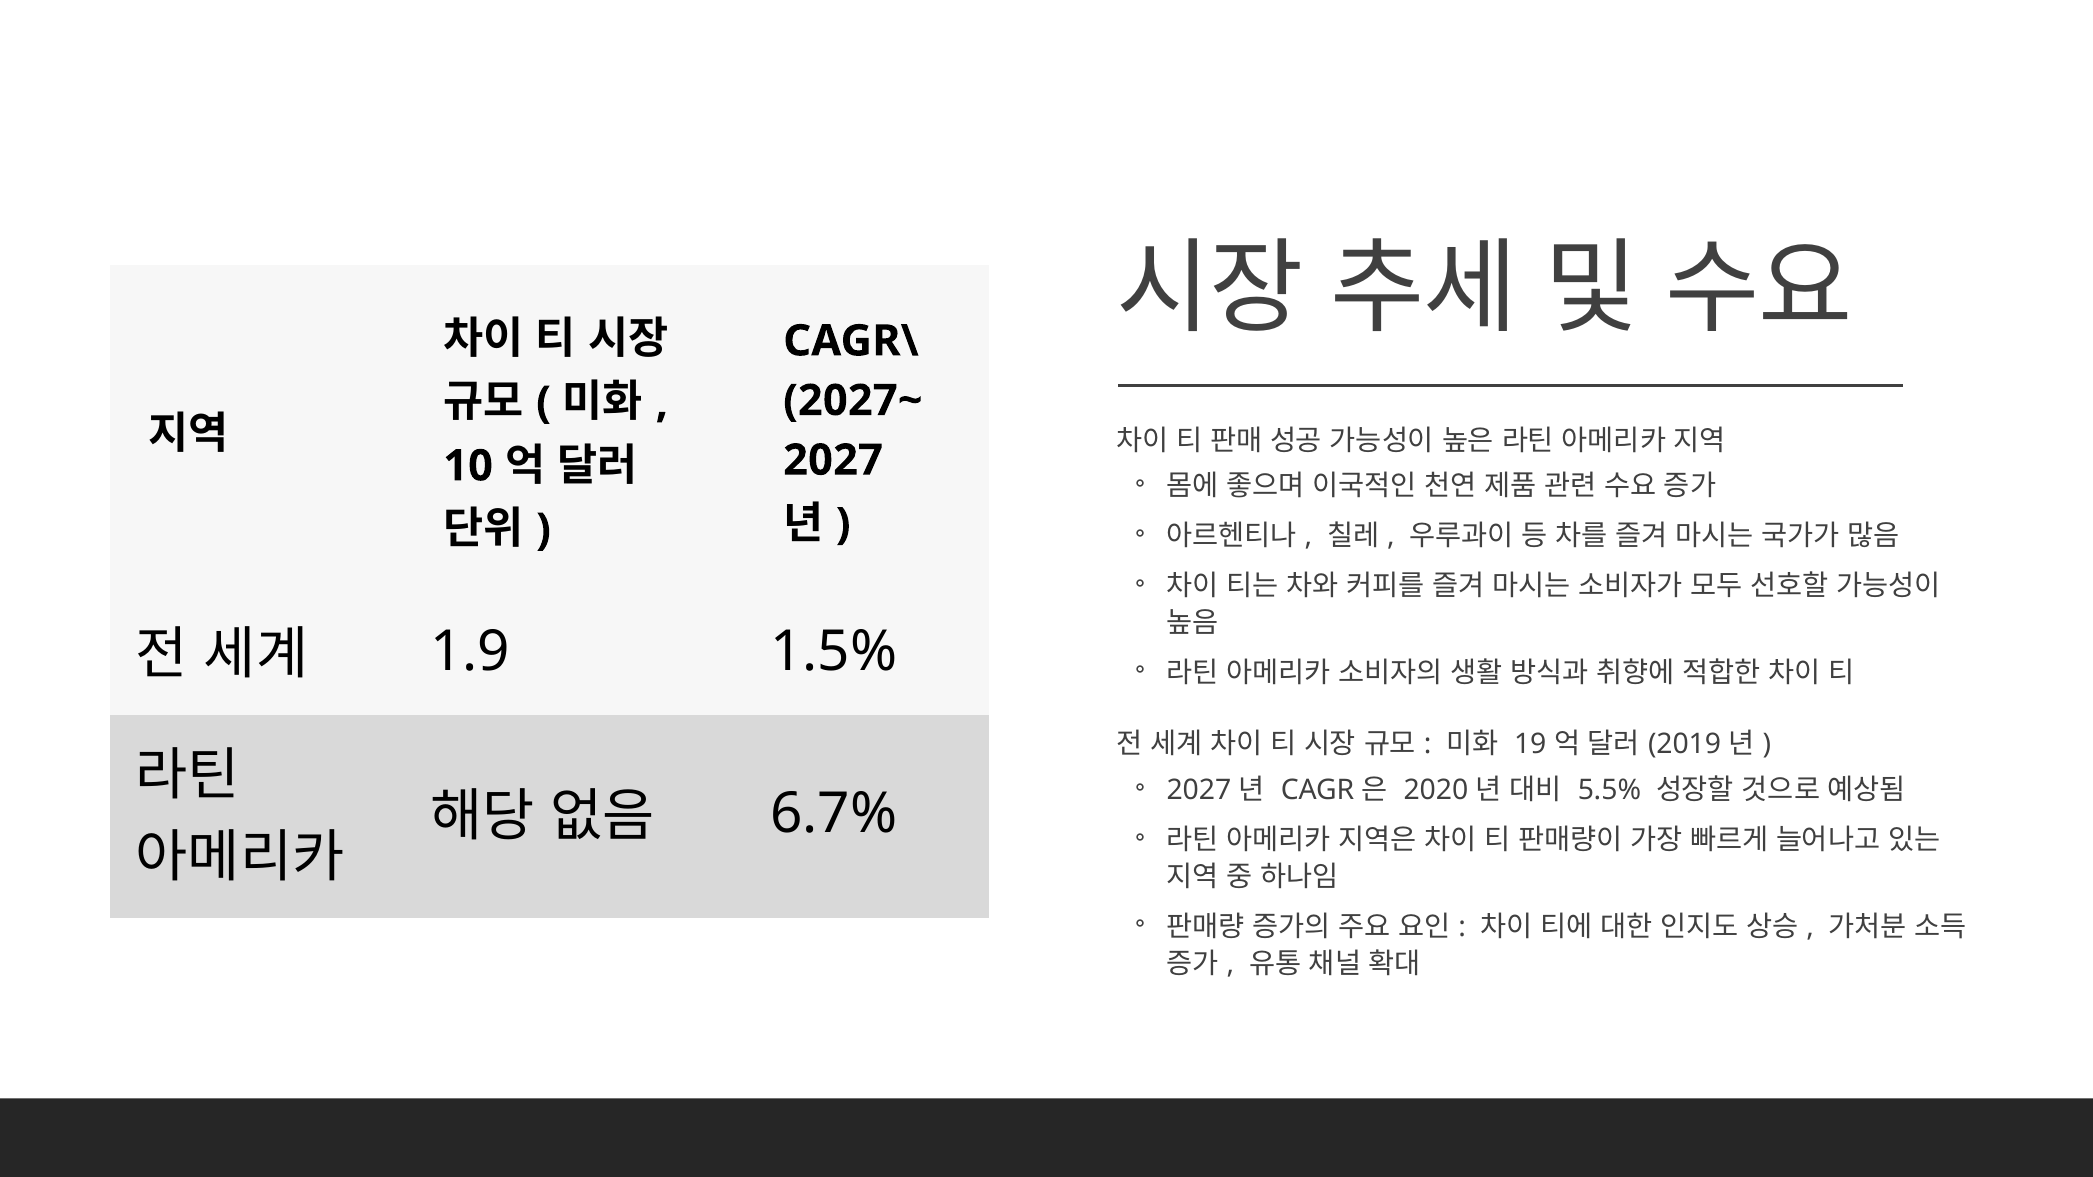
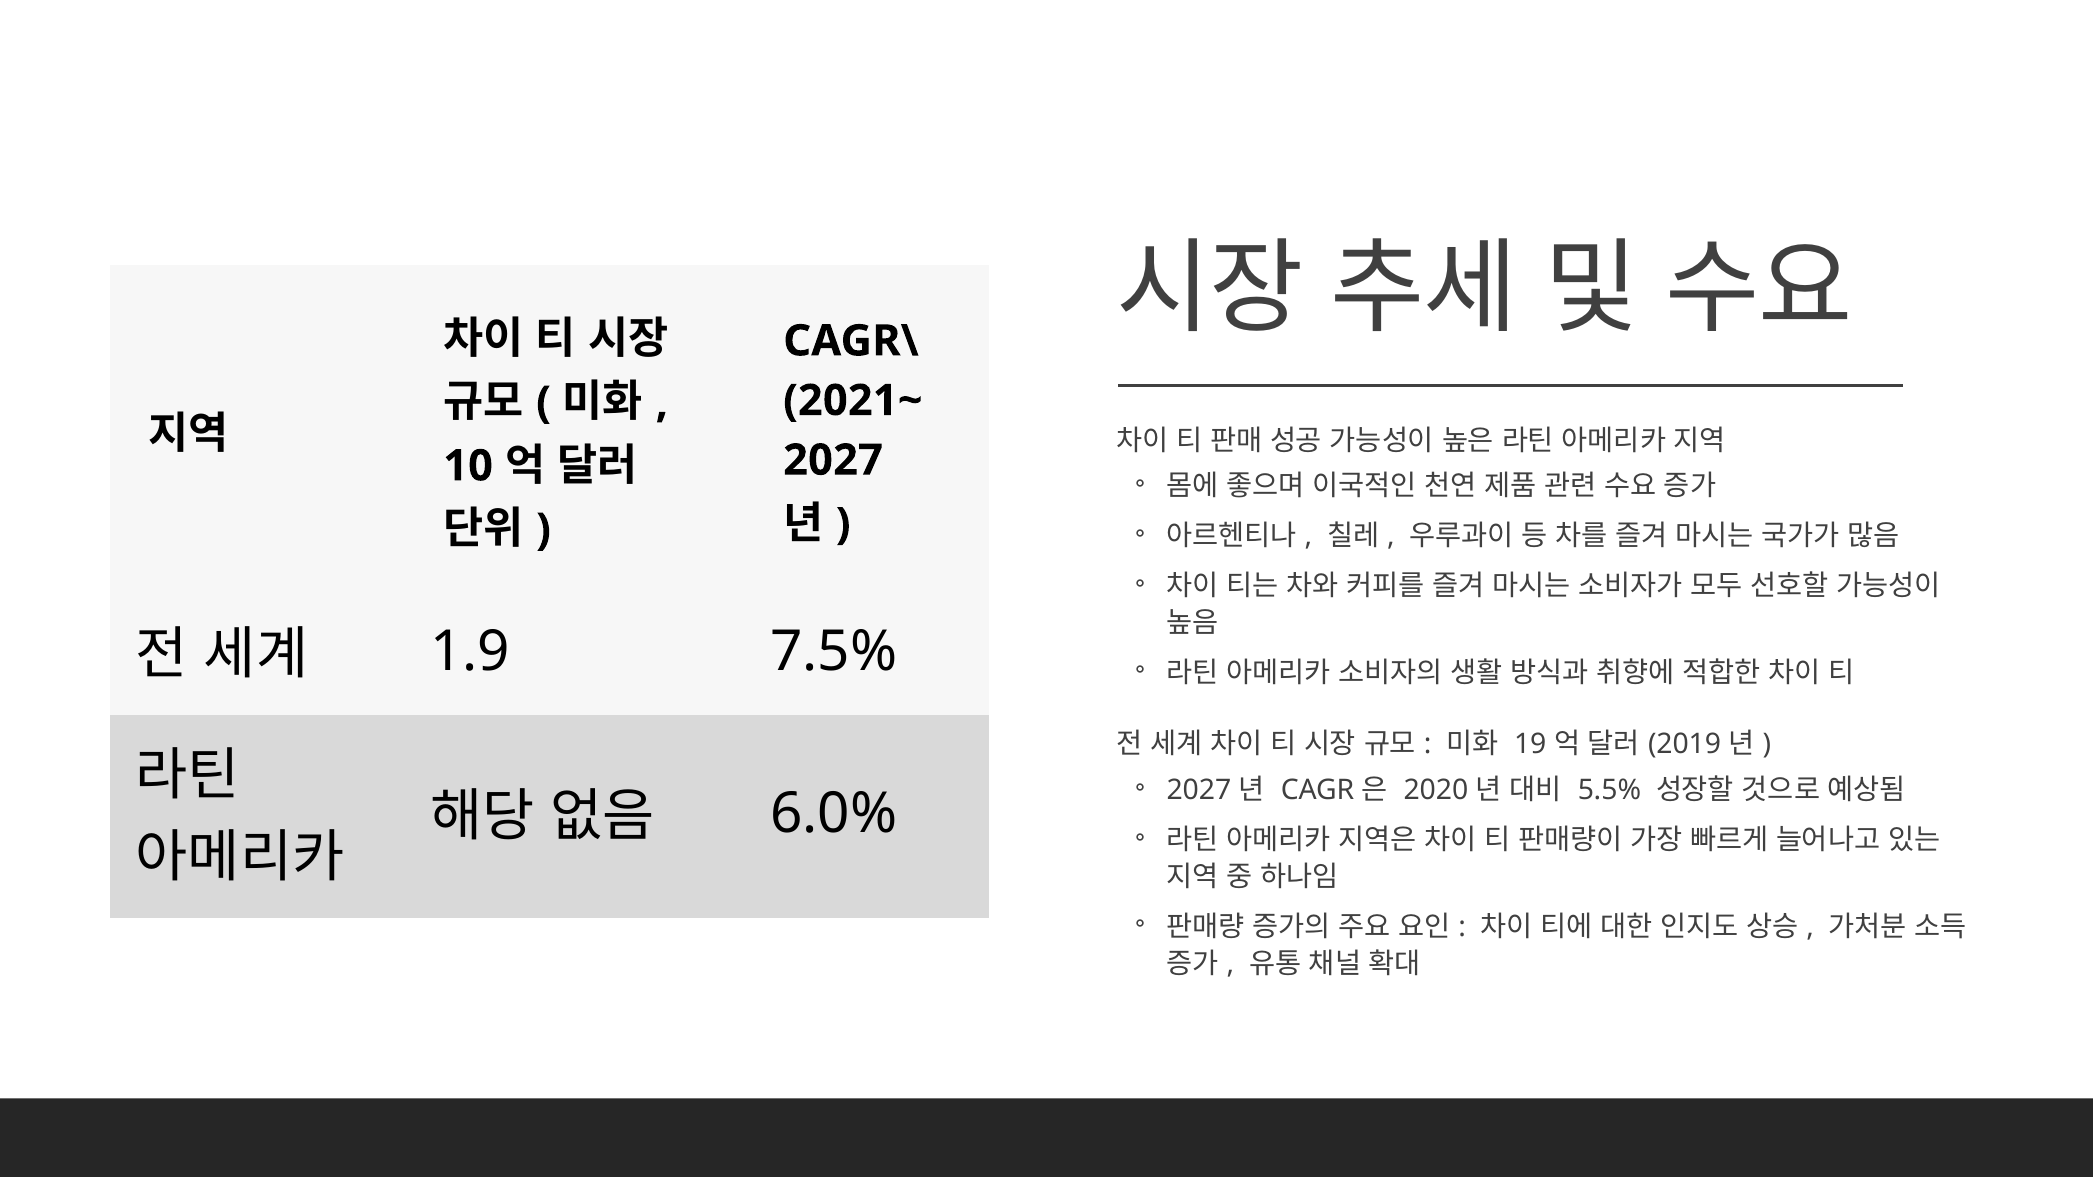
2027~: 2027~ -> 2021~
1.5%: 1.5% -> 7.5%
6.7%: 6.7% -> 6.0%
